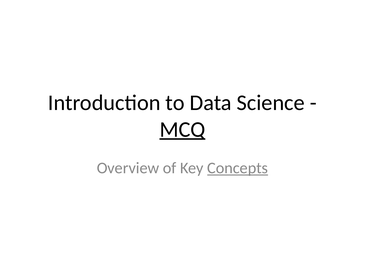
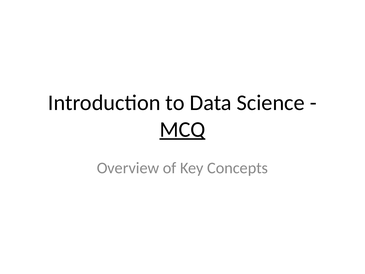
Concepts underline: present -> none
